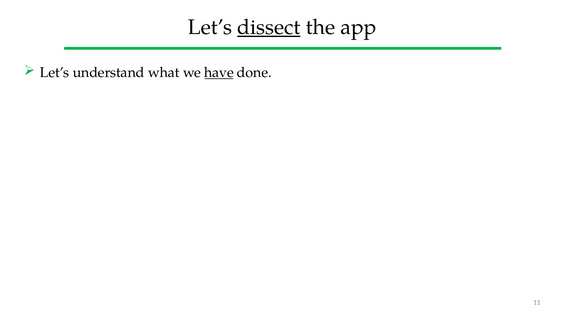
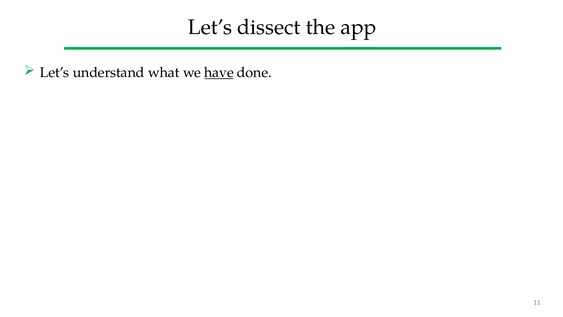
dissect underline: present -> none
